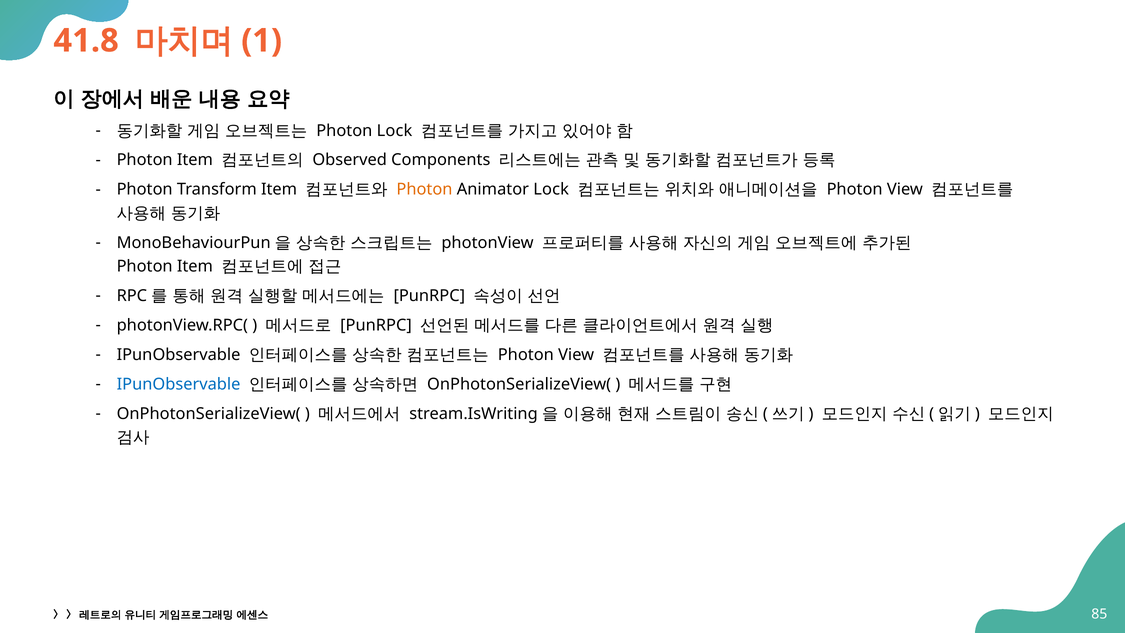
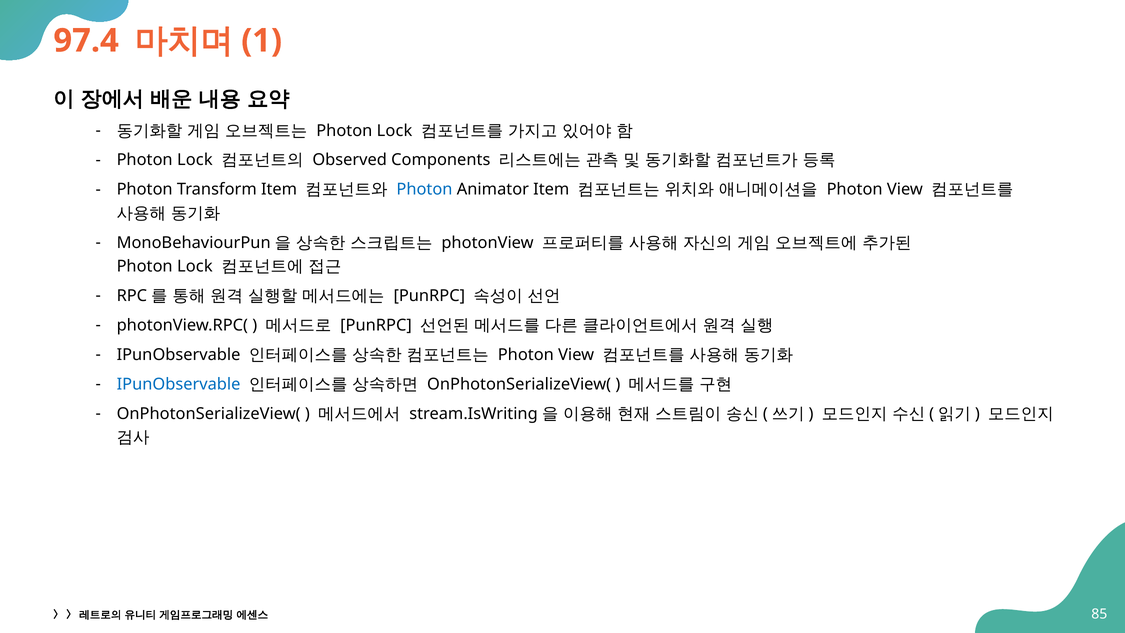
41.8: 41.8 -> 97.4
Item at (195, 160): Item -> Lock
Photon at (424, 189) colour: orange -> blue
Animator Lock: Lock -> Item
Item at (195, 266): Item -> Lock
